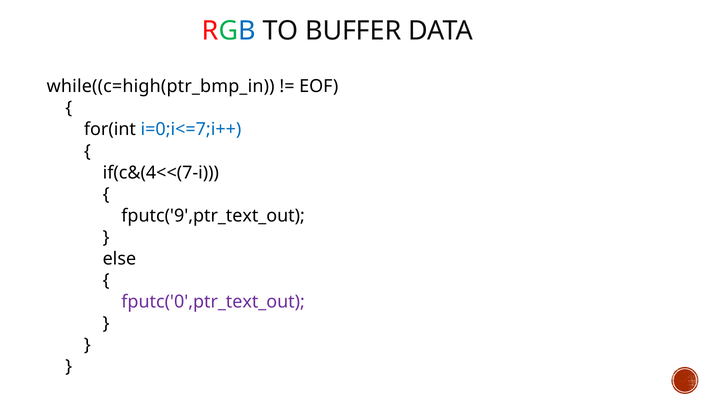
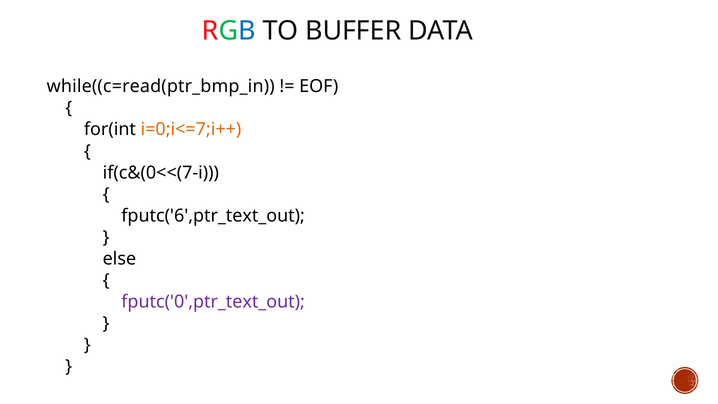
while((c=high(ptr_bmp_in: while((c=high(ptr_bmp_in -> while((c=read(ptr_bmp_in
i=0;i<=7;i++ colour: blue -> orange
if(c&(4<<(7-i: if(c&(4<<(7-i -> if(c&(0<<(7-i
fputc('9',ptr_text_out: fputc('9',ptr_text_out -> fputc('6',ptr_text_out
